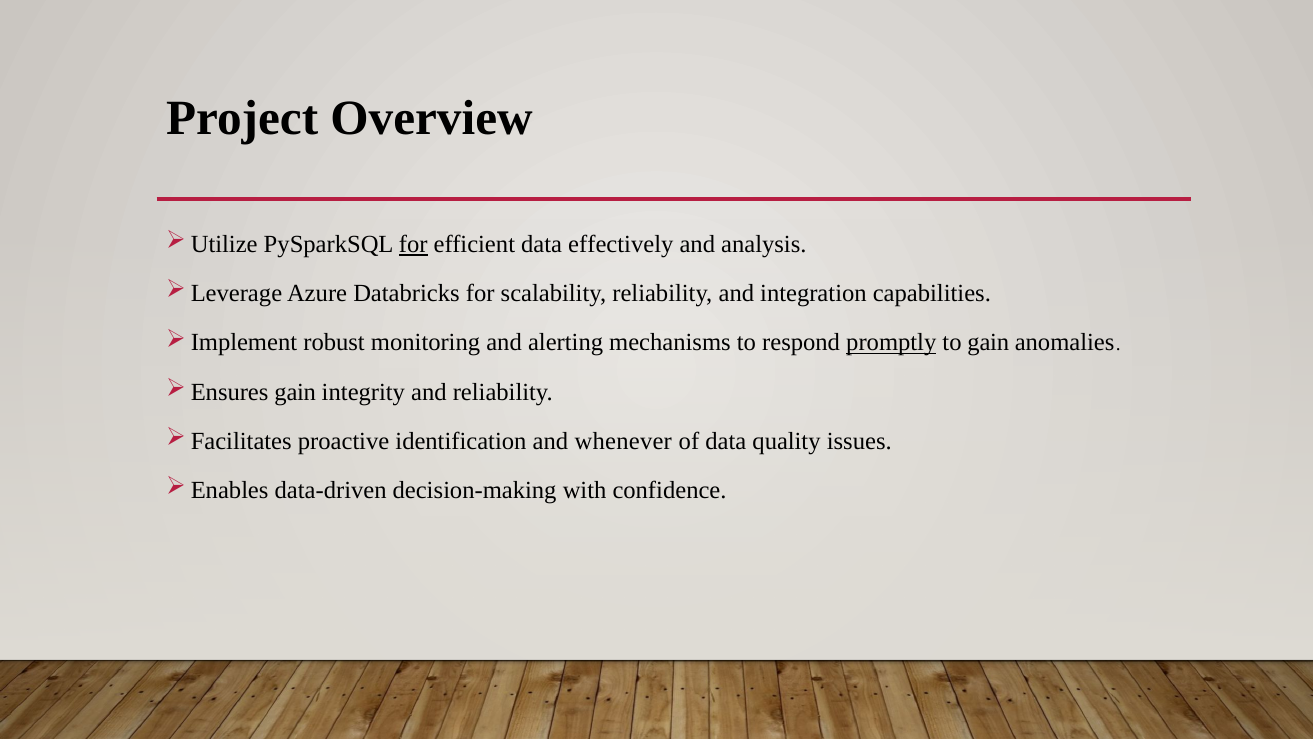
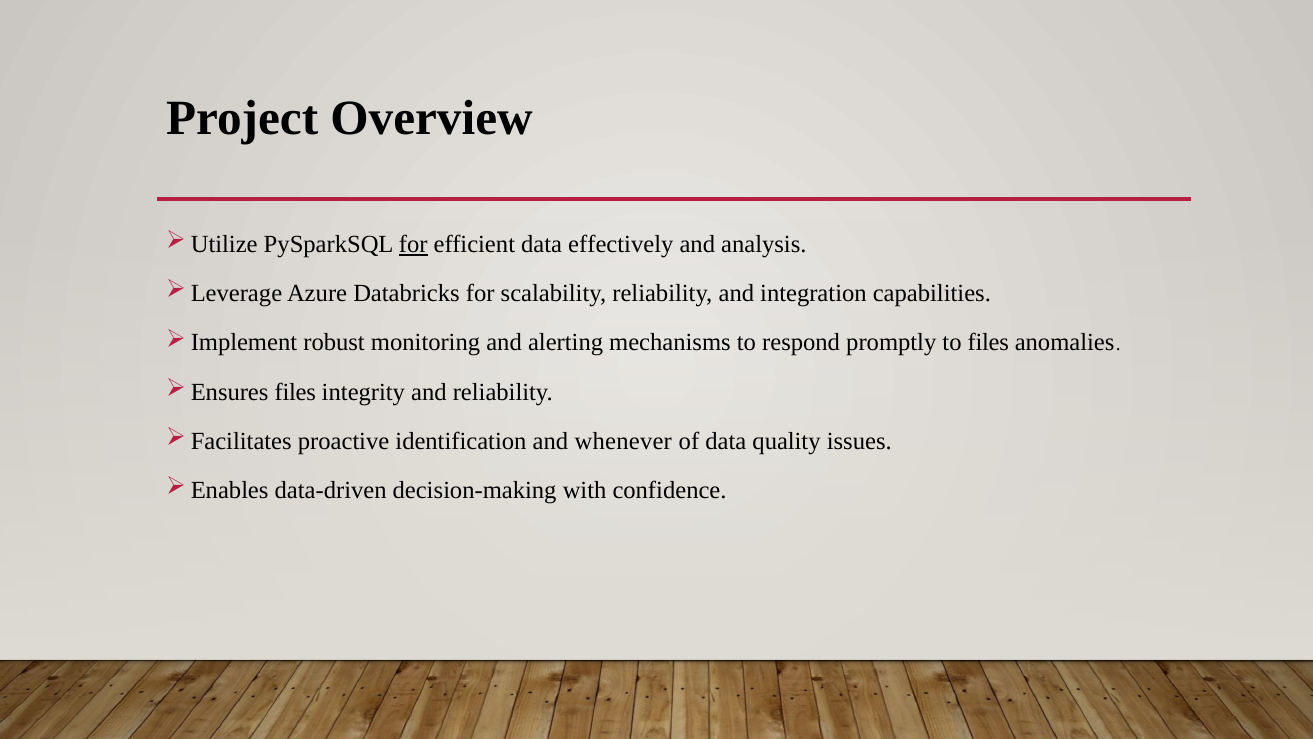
promptly underline: present -> none
to gain: gain -> files
gain at (295, 392): gain -> files
